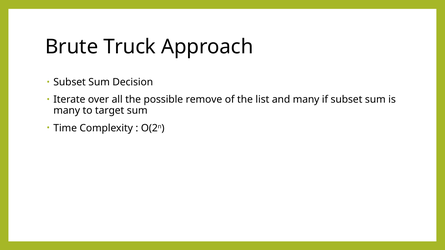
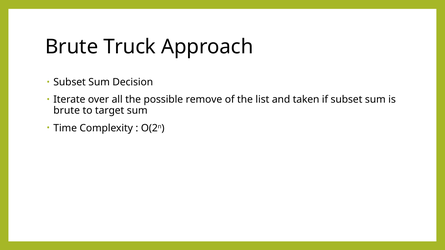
and many: many -> taken
many at (67, 111): many -> brute
